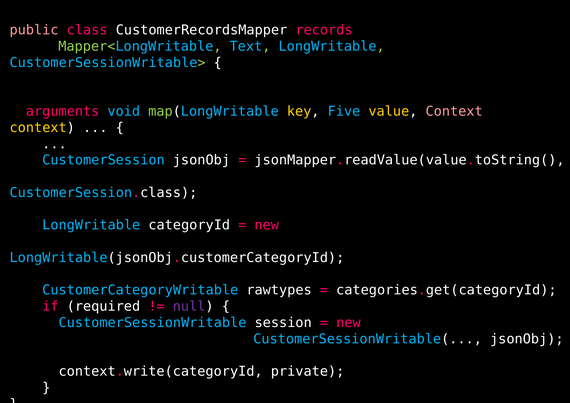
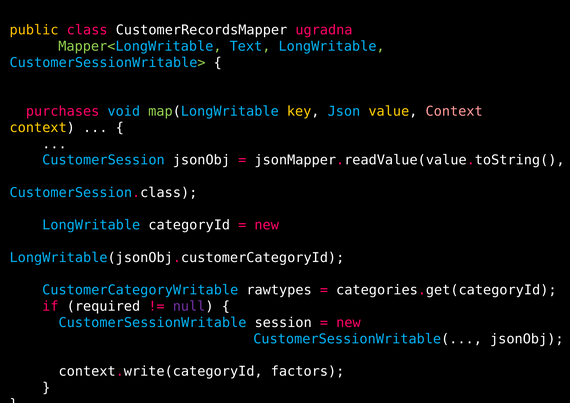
public colour: pink -> yellow
records: records -> ugradna
arguments: arguments -> purchases
Five: Five -> Json
private: private -> factors
